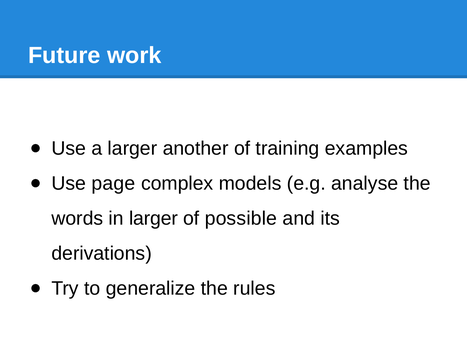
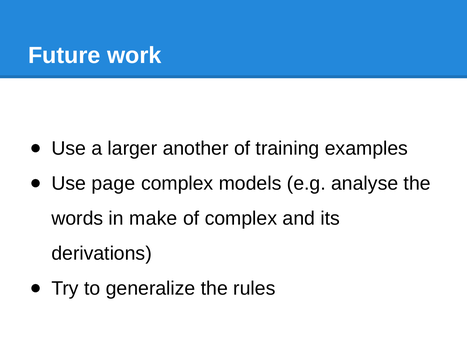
in larger: larger -> make
of possible: possible -> complex
